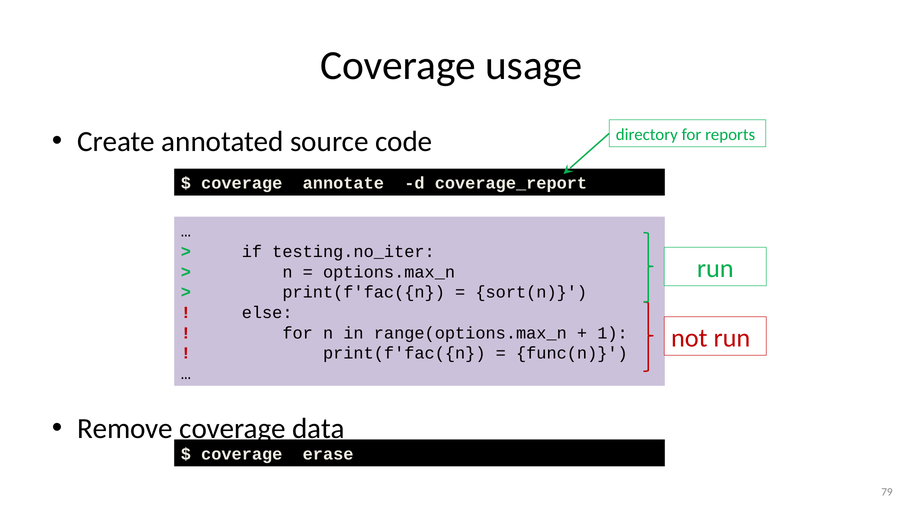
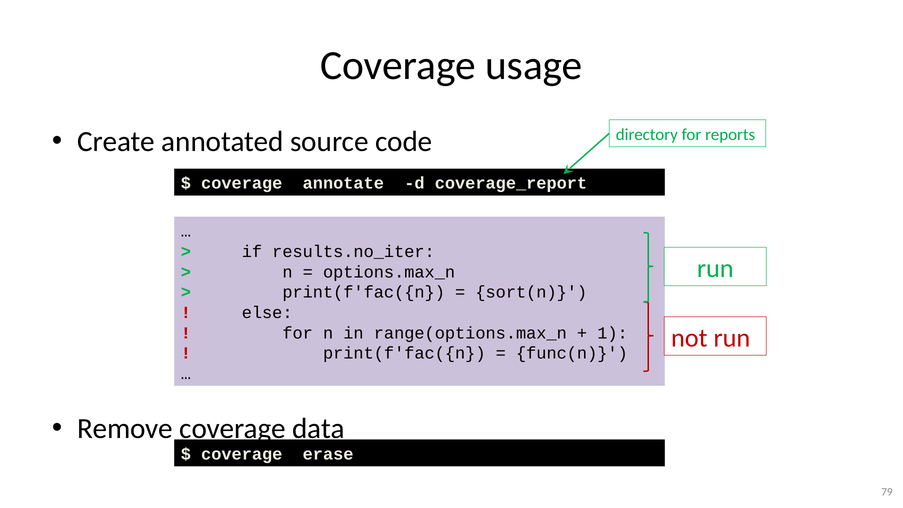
testing.no_iter: testing.no_iter -> results.no_iter
